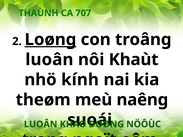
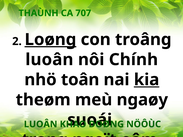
Khaùt: Khaùt -> Chính
kính: kính -> toân
kia underline: none -> present
naêng: naêng -> ngaøy
